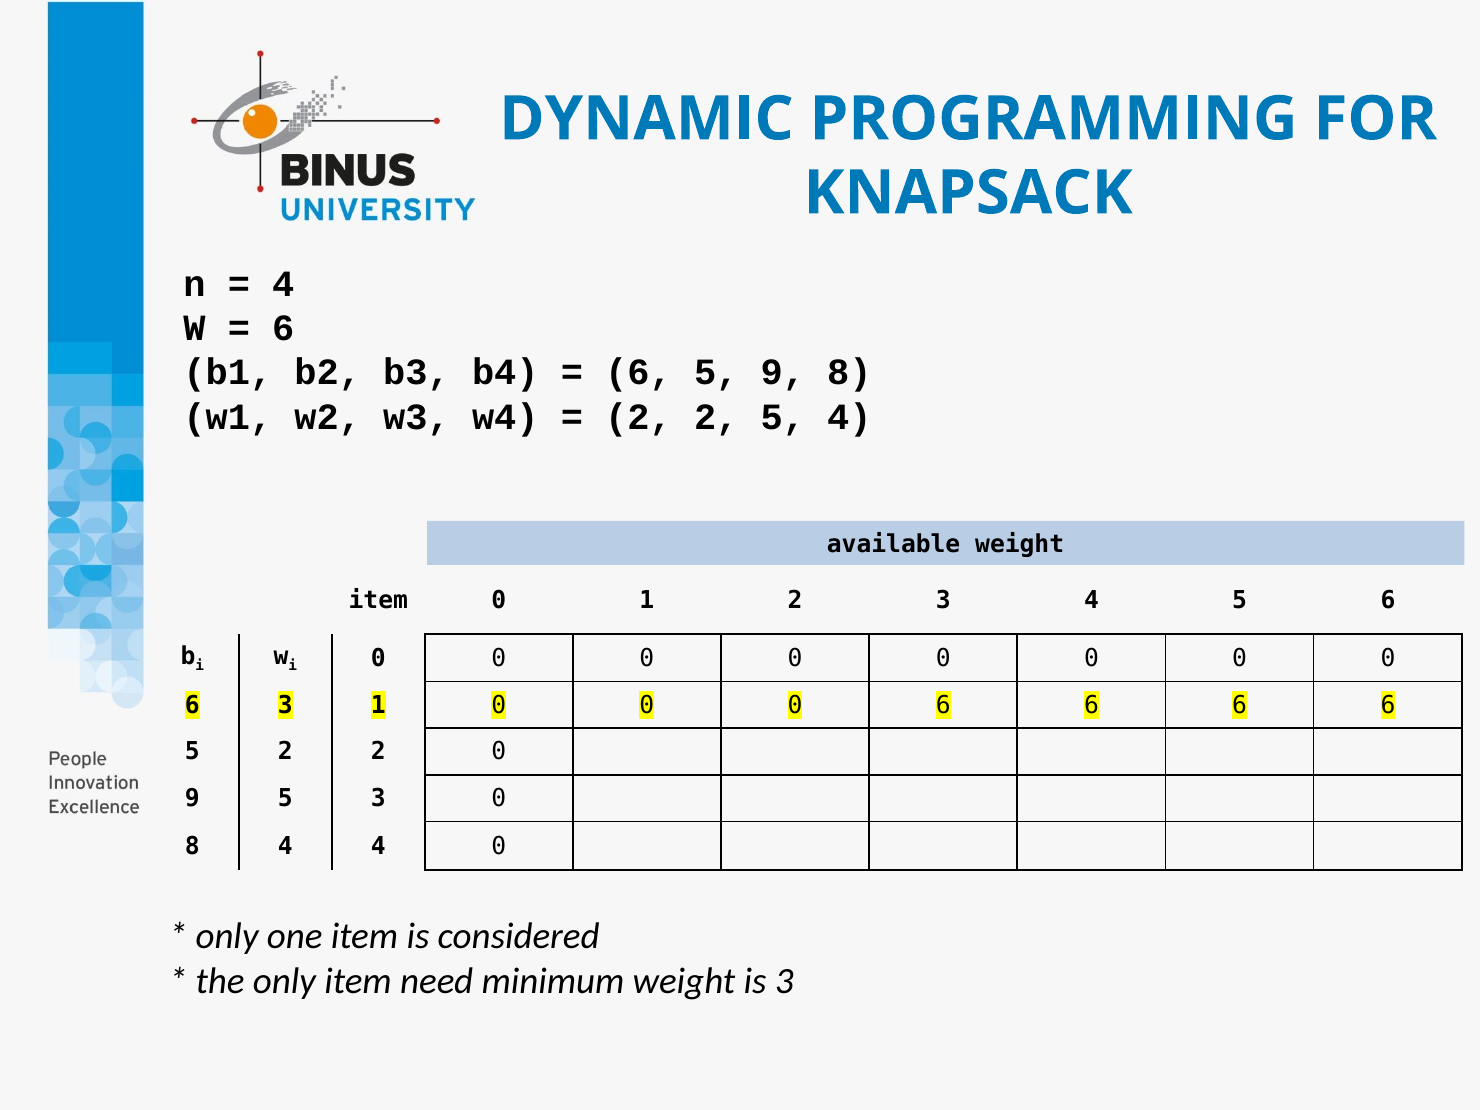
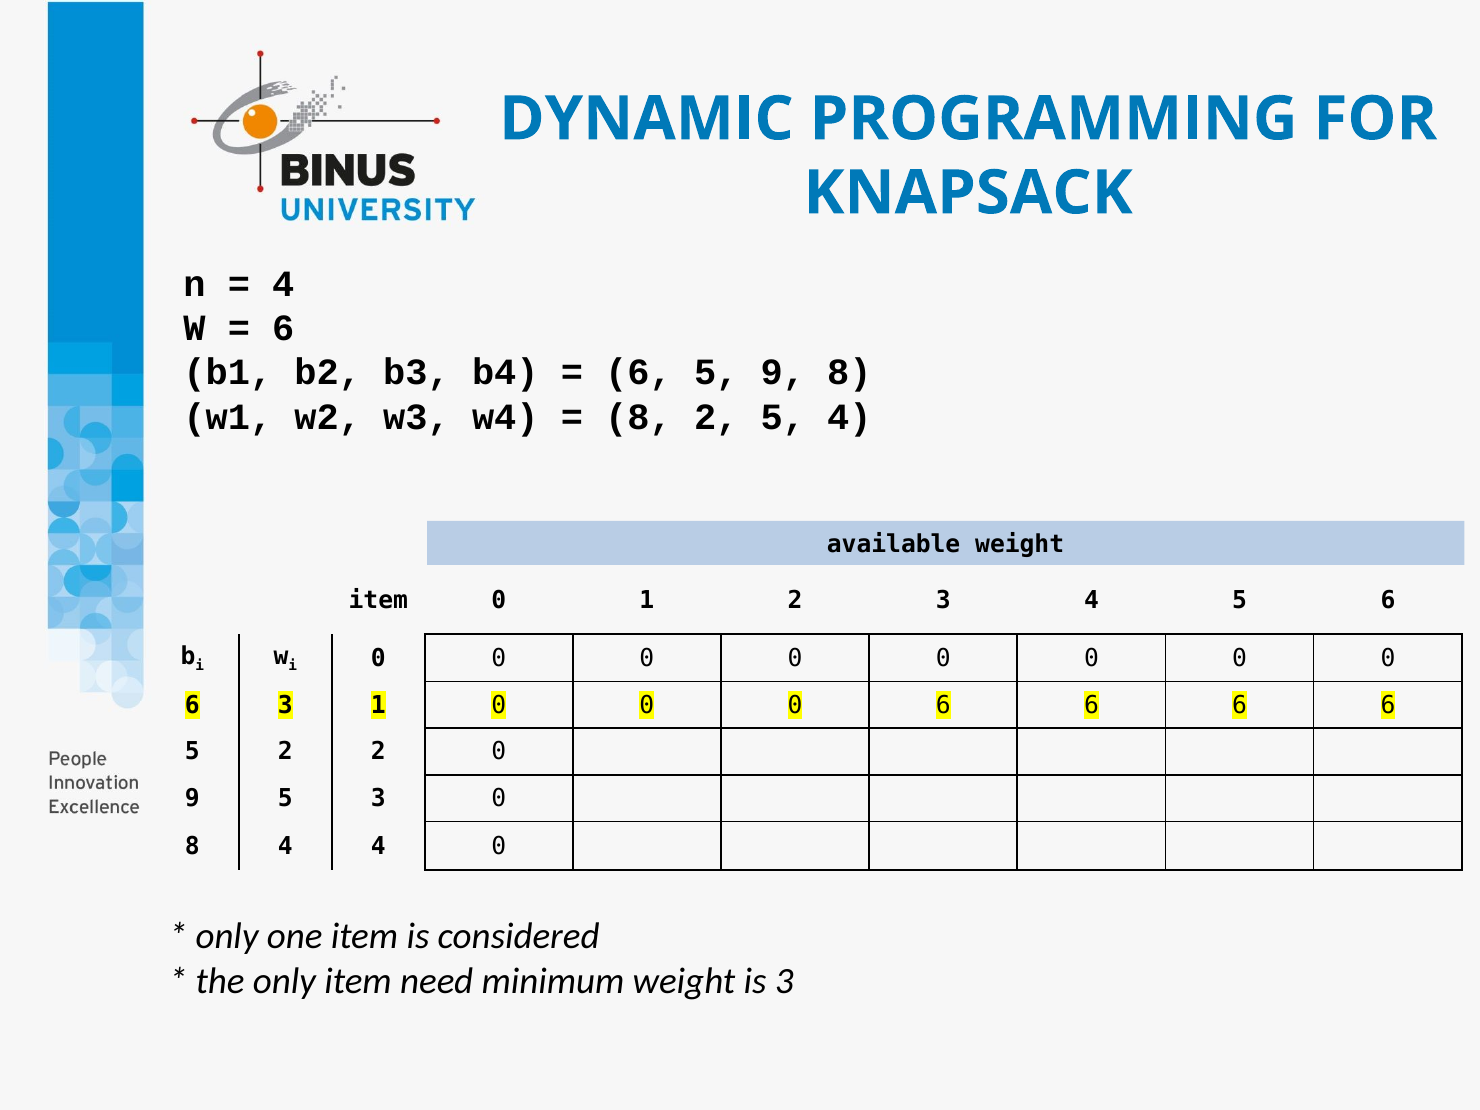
2 at (639, 417): 2 -> 8
